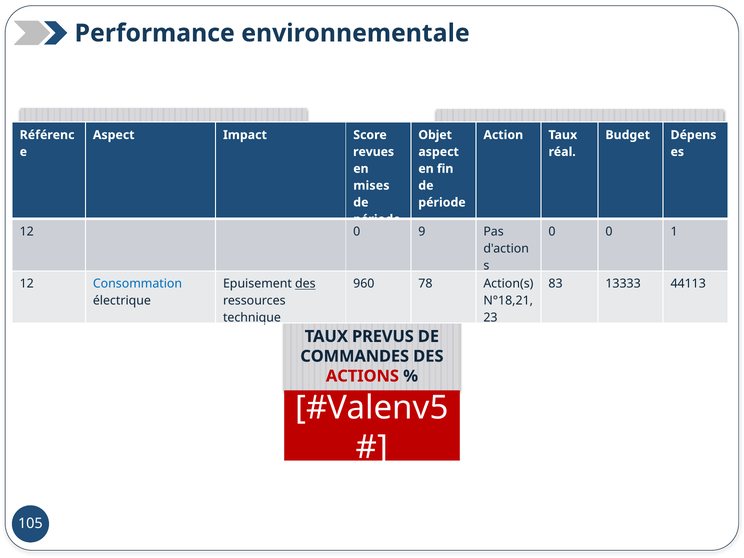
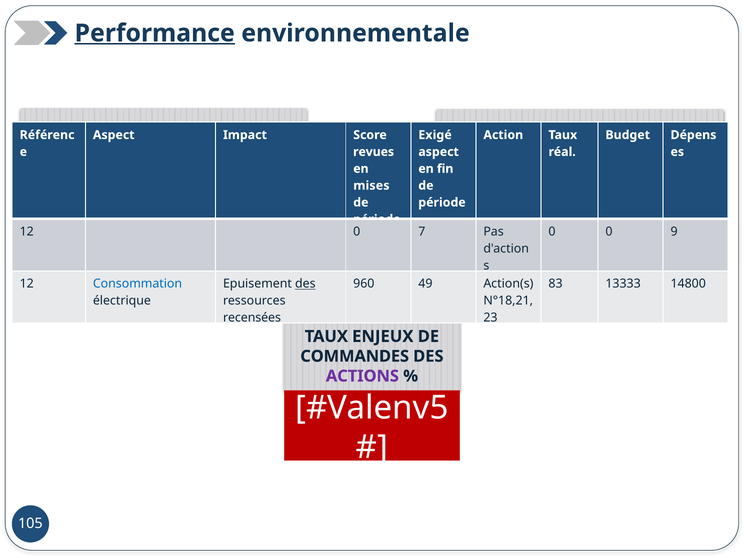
Performance underline: none -> present
Objet: Objet -> Exigé
9: 9 -> 7
1: 1 -> 9
78: 78 -> 49
44113: 44113 -> 14800
technique: technique -> recensées
PREVUS: PREVUS -> ENJEUX
ACTIONS colour: red -> purple
